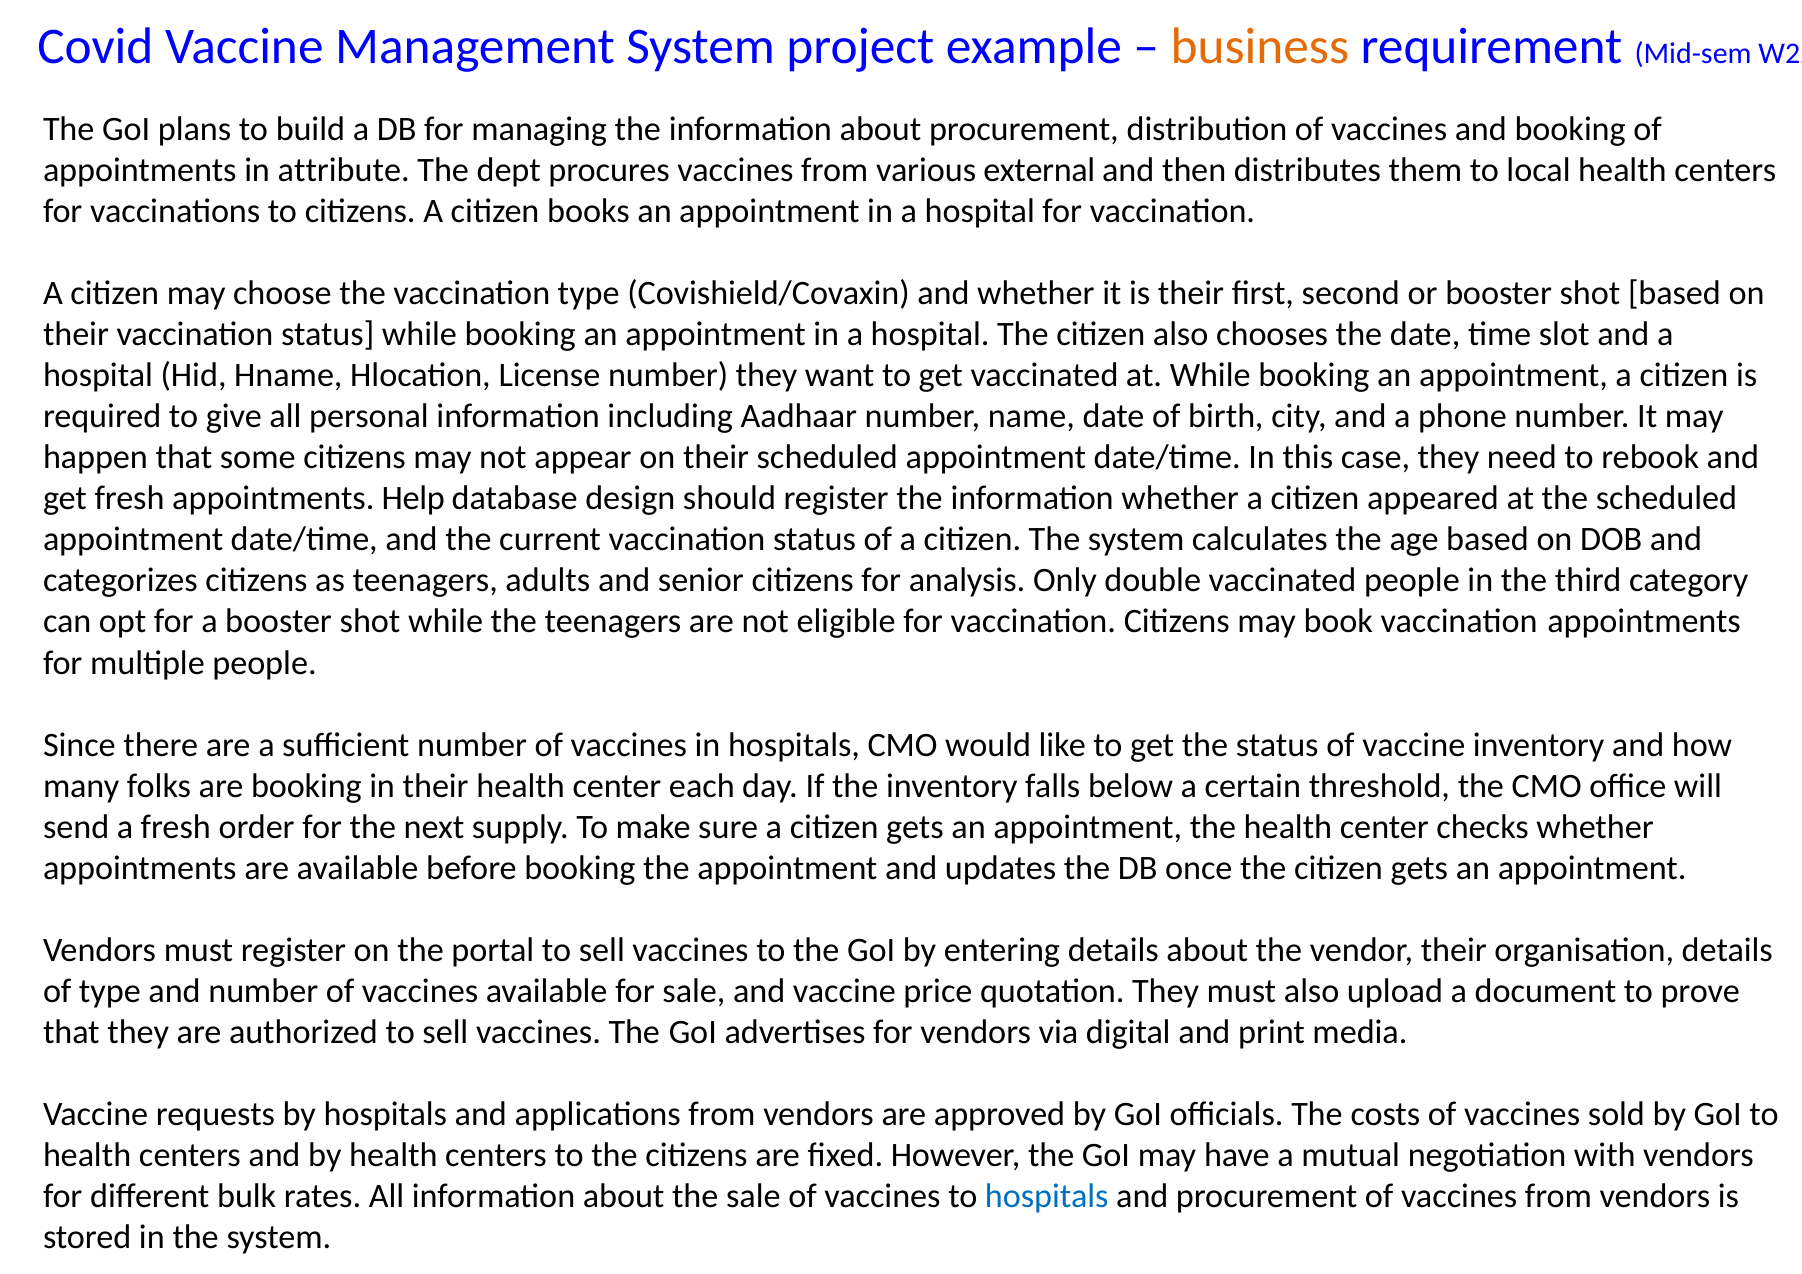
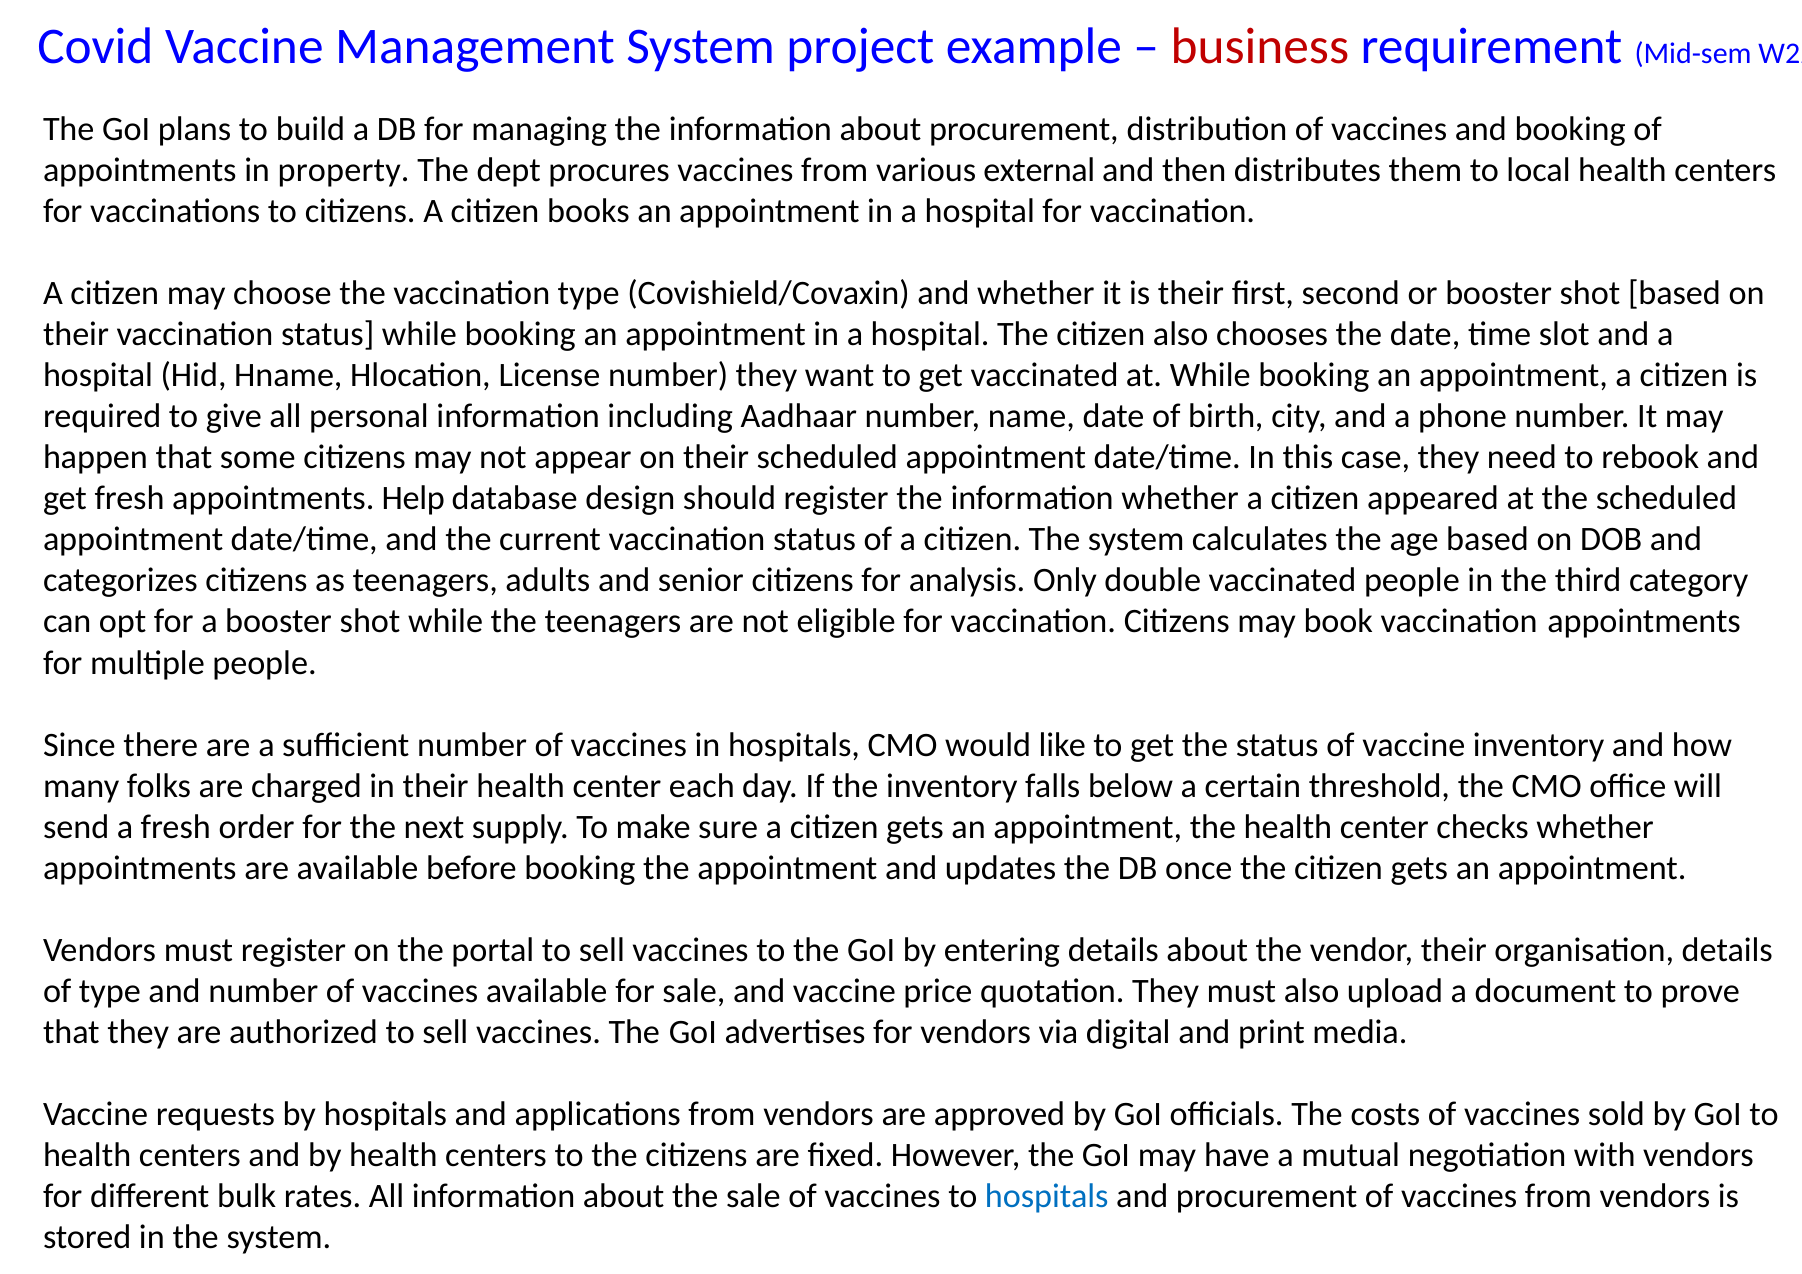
business colour: orange -> red
attribute: attribute -> property
are booking: booking -> charged
